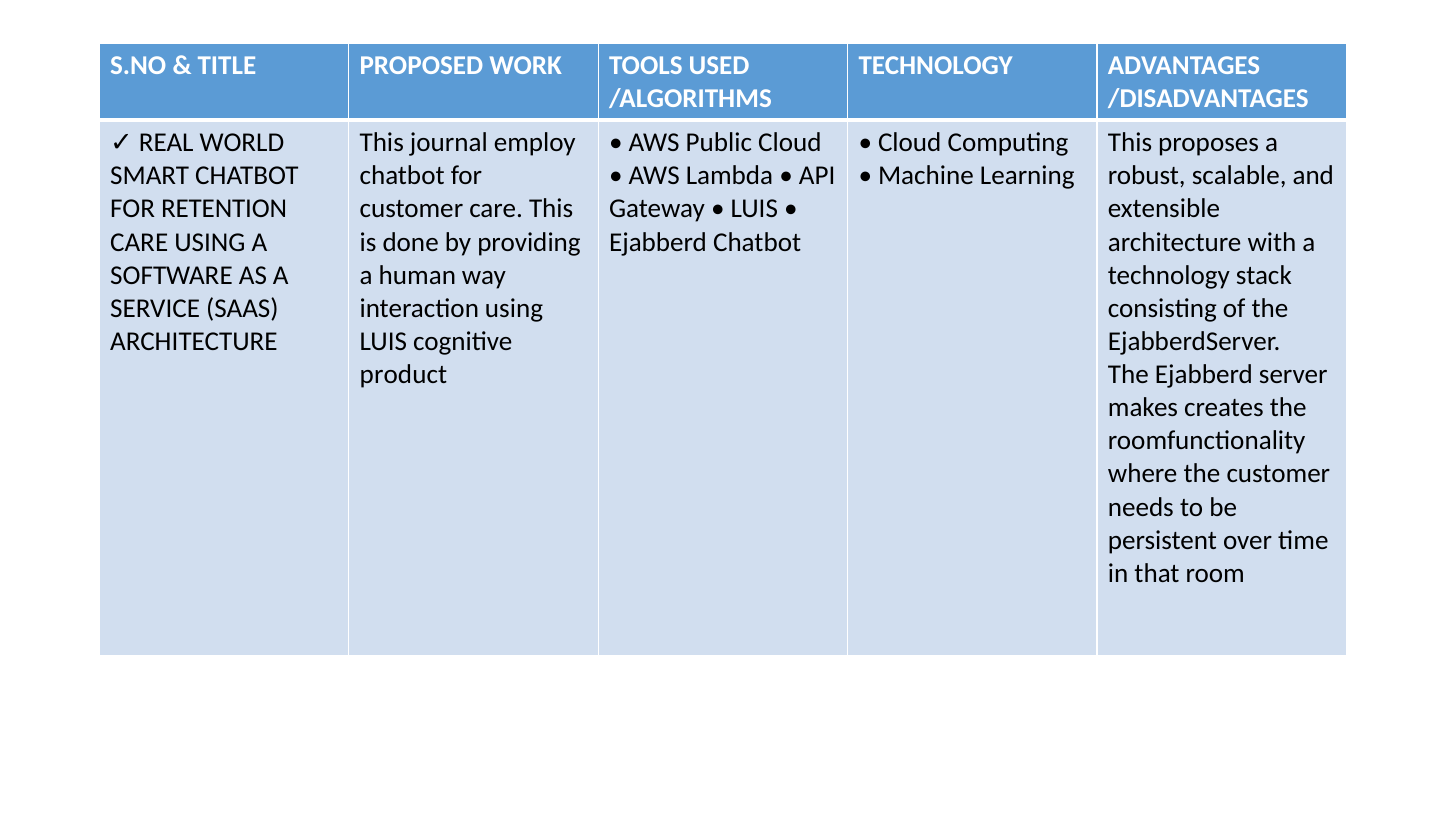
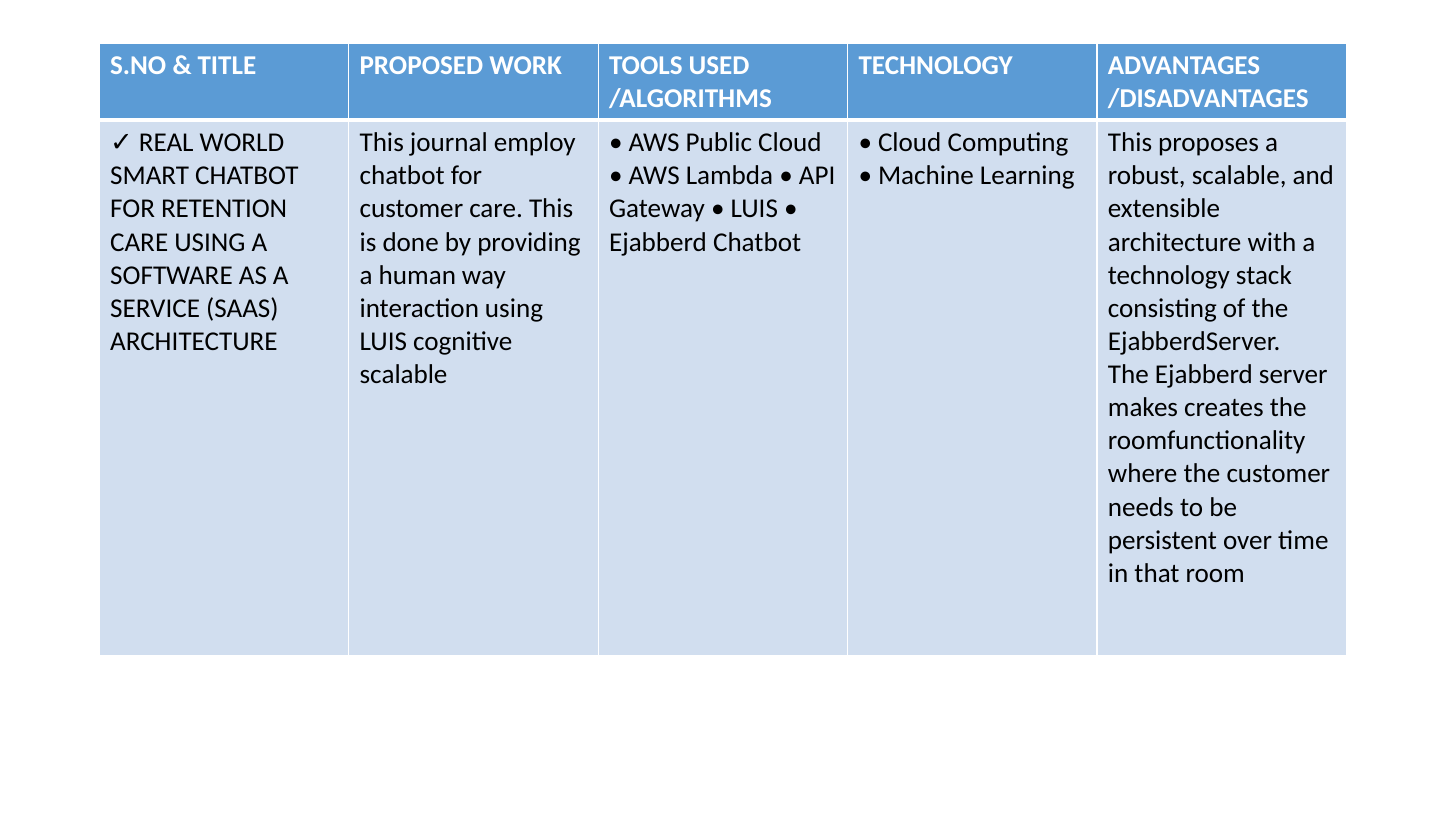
product at (403, 374): product -> scalable
